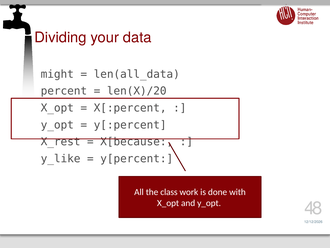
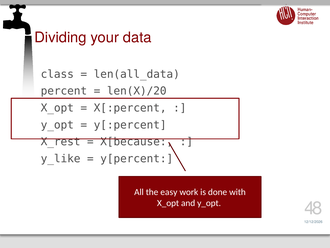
might: might -> class
class: class -> easy
